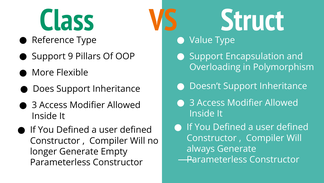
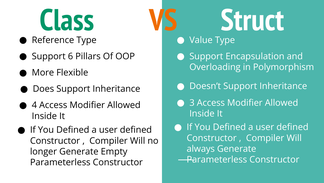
9: 9 -> 6
3 at (34, 105): 3 -> 4
